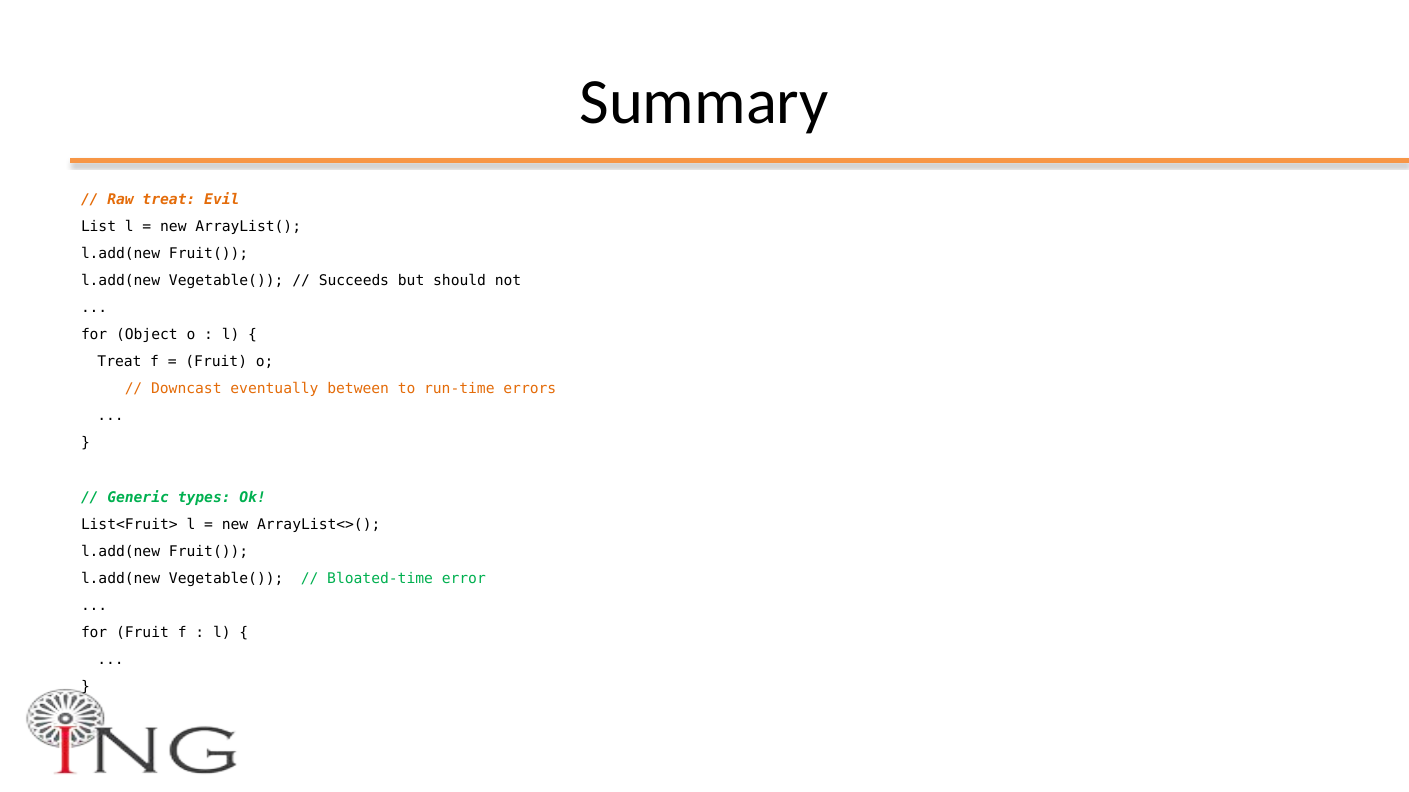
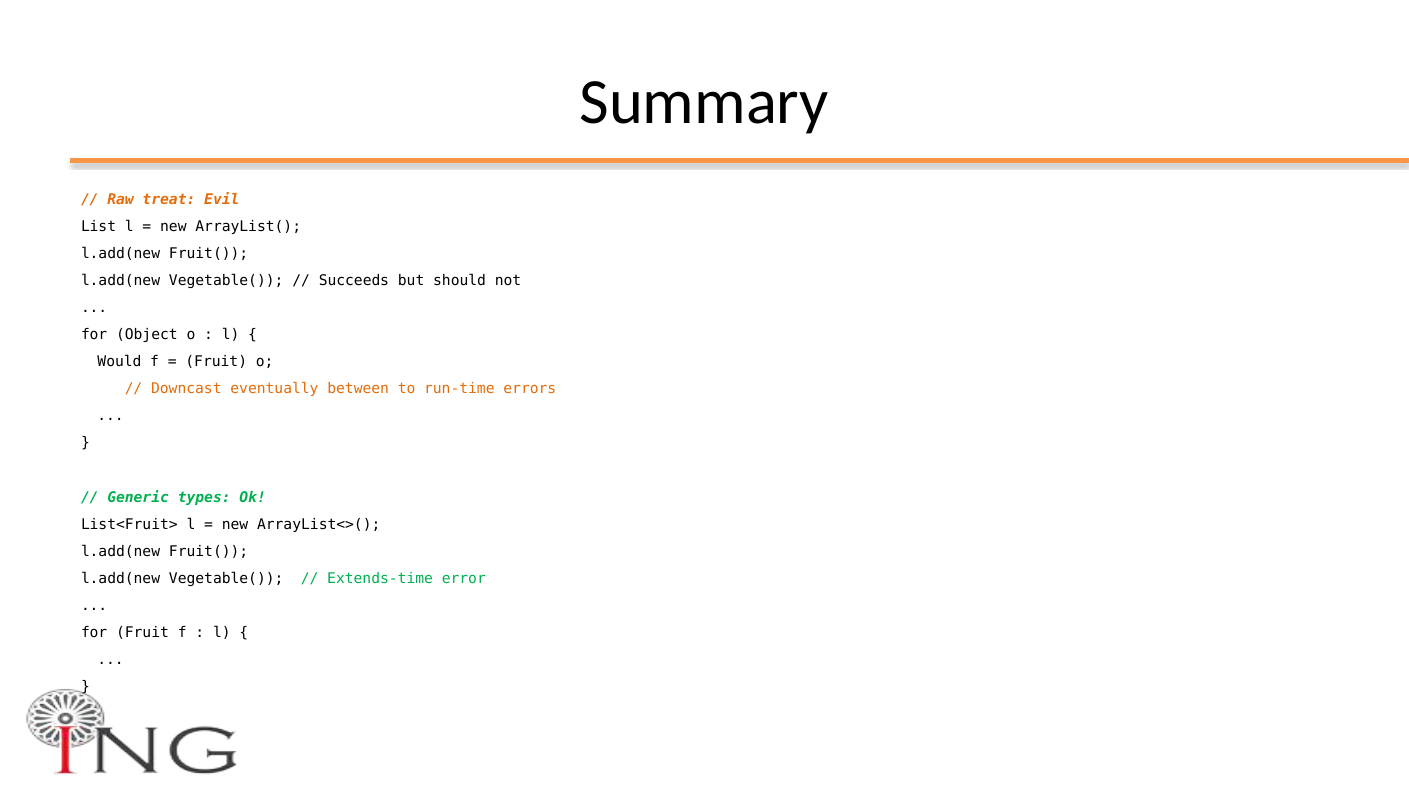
Treat at (119, 362): Treat -> Would
Bloated-time: Bloated-time -> Extends-time
